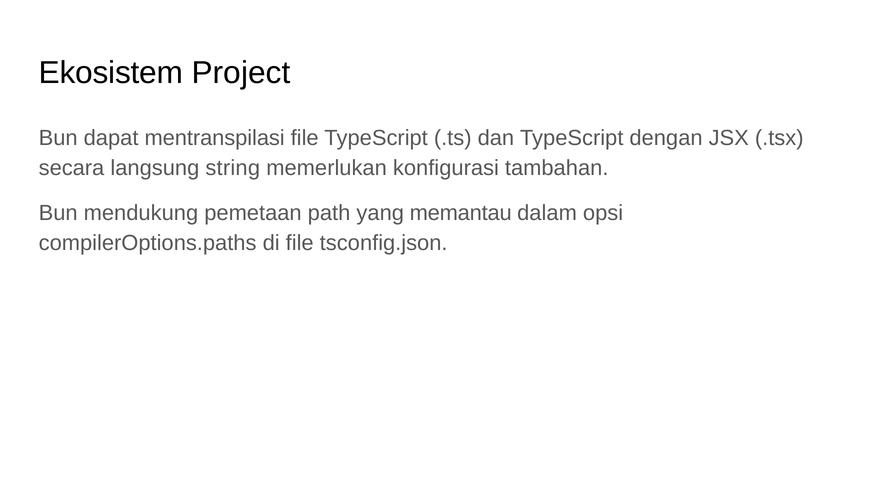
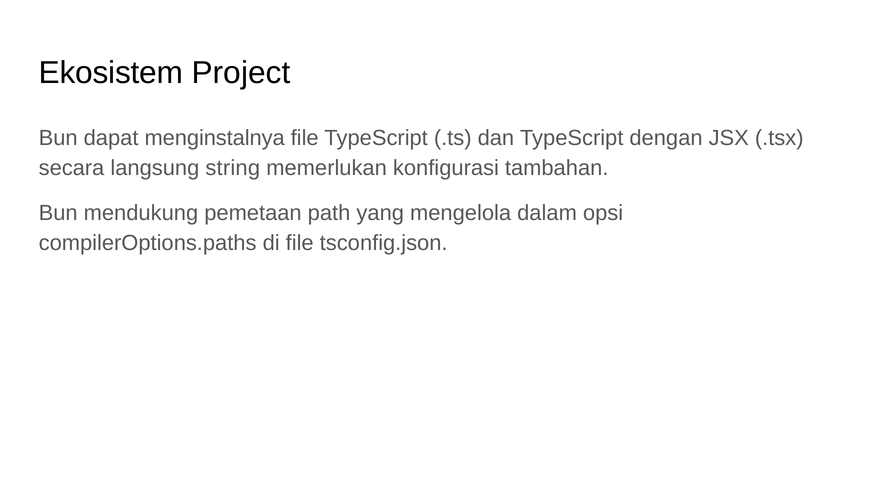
mentranspilasi: mentranspilasi -> menginstalnya
memantau: memantau -> mengelola
